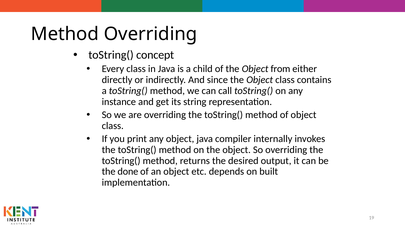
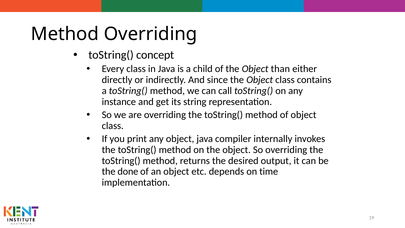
from: from -> than
built: built -> time
